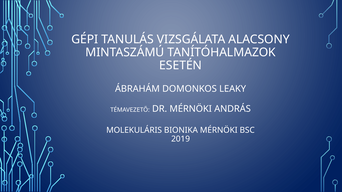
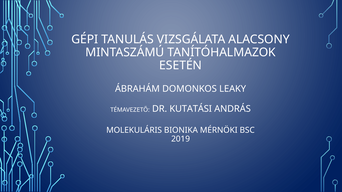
DR MÉRNÖKI: MÉRNÖKI -> KUTATÁSI
